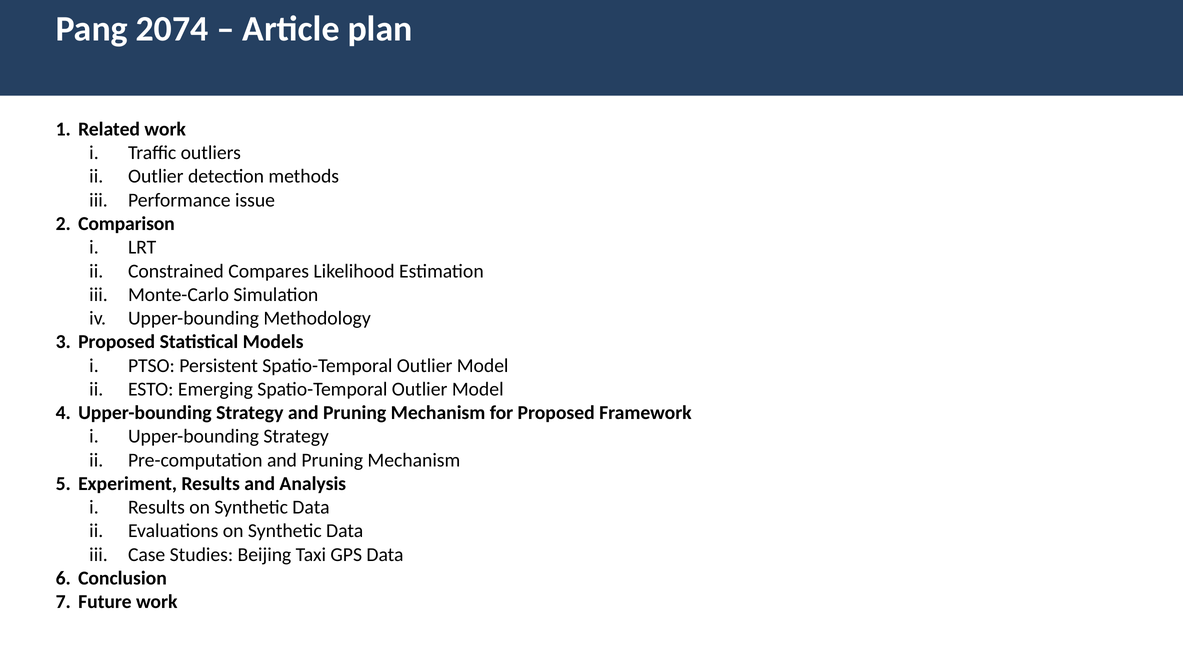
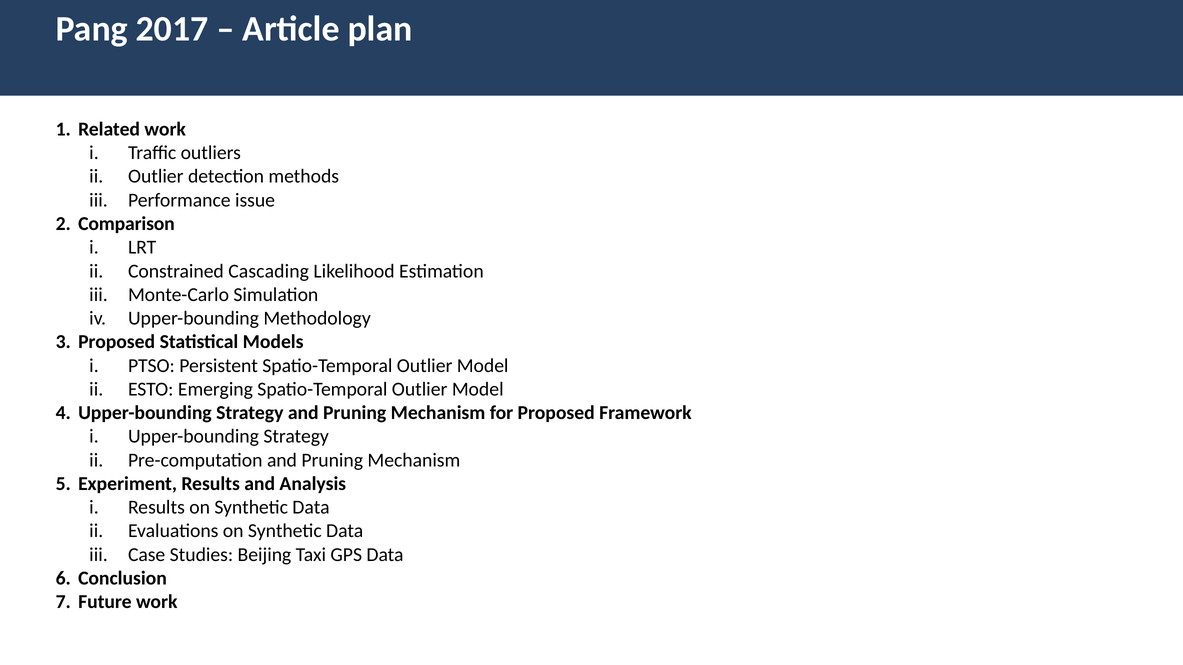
2074: 2074 -> 2017
Compares: Compares -> Cascading
